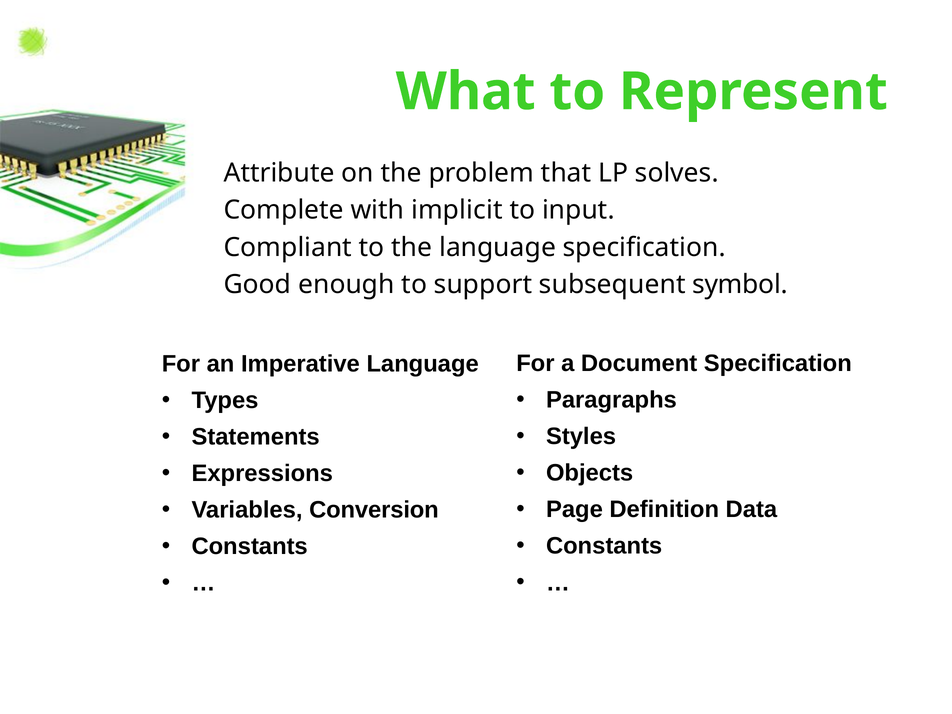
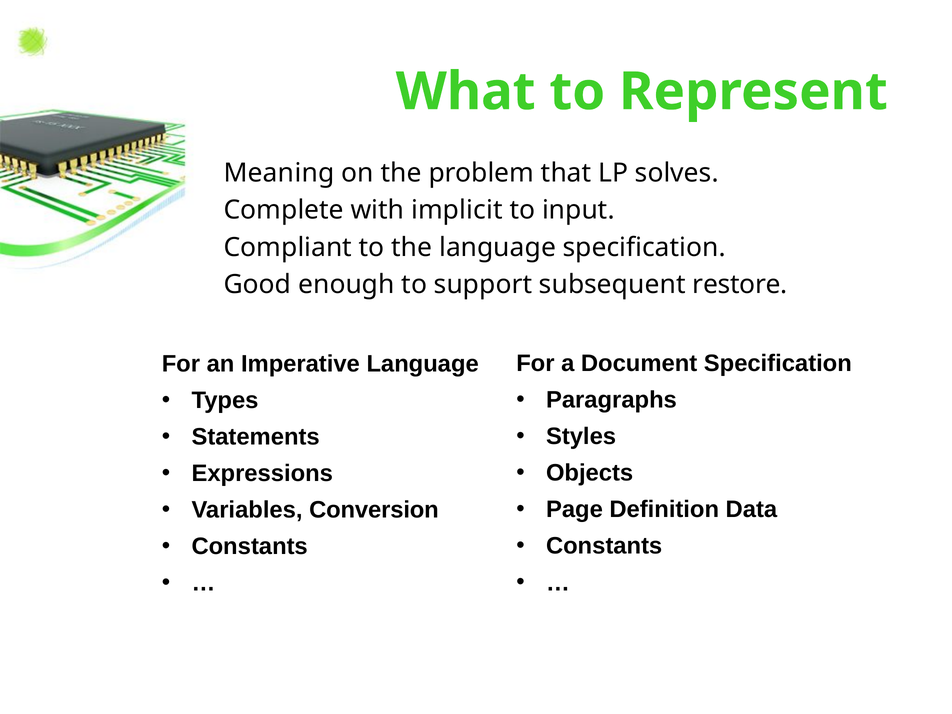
Attribute: Attribute -> Meaning
symbol: symbol -> restore
